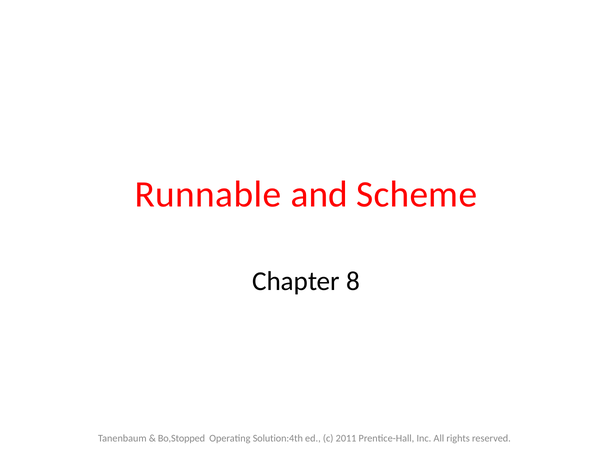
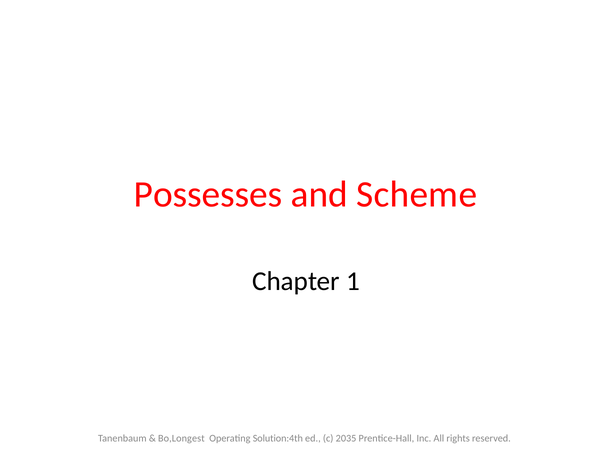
Runnable: Runnable -> Possesses
8: 8 -> 1
Bo,Stopped: Bo,Stopped -> Bo,Longest
2011: 2011 -> 2035
